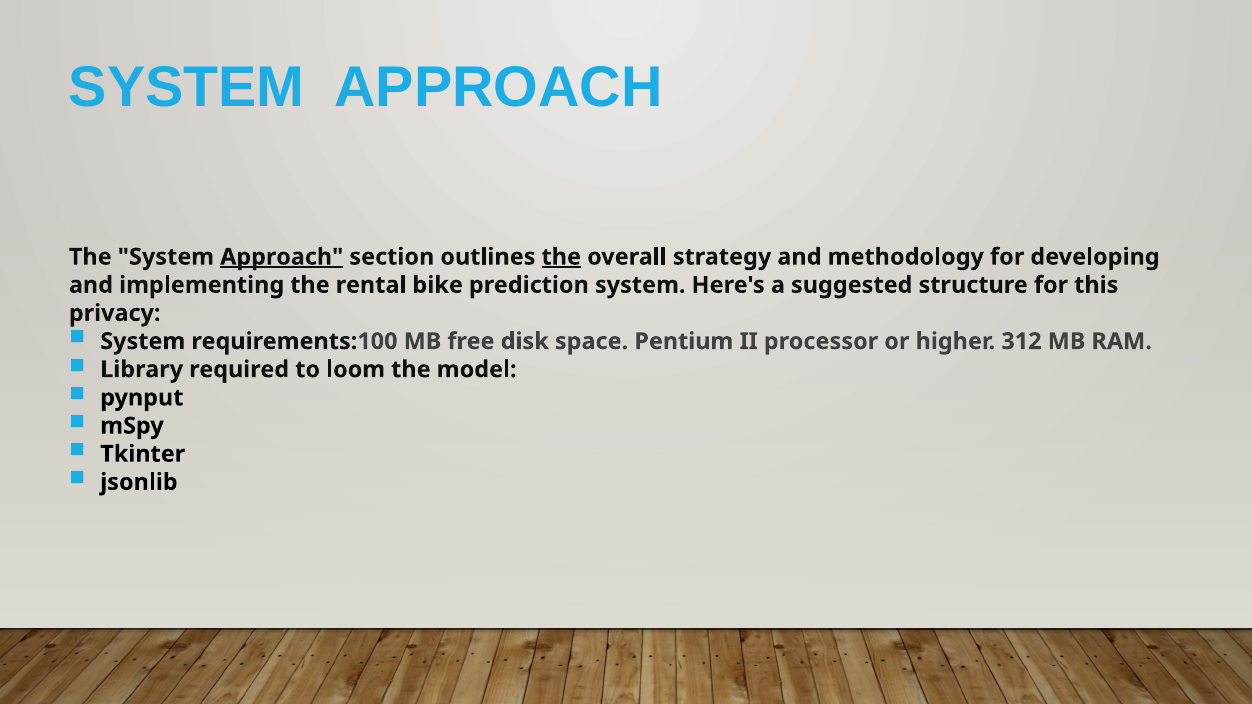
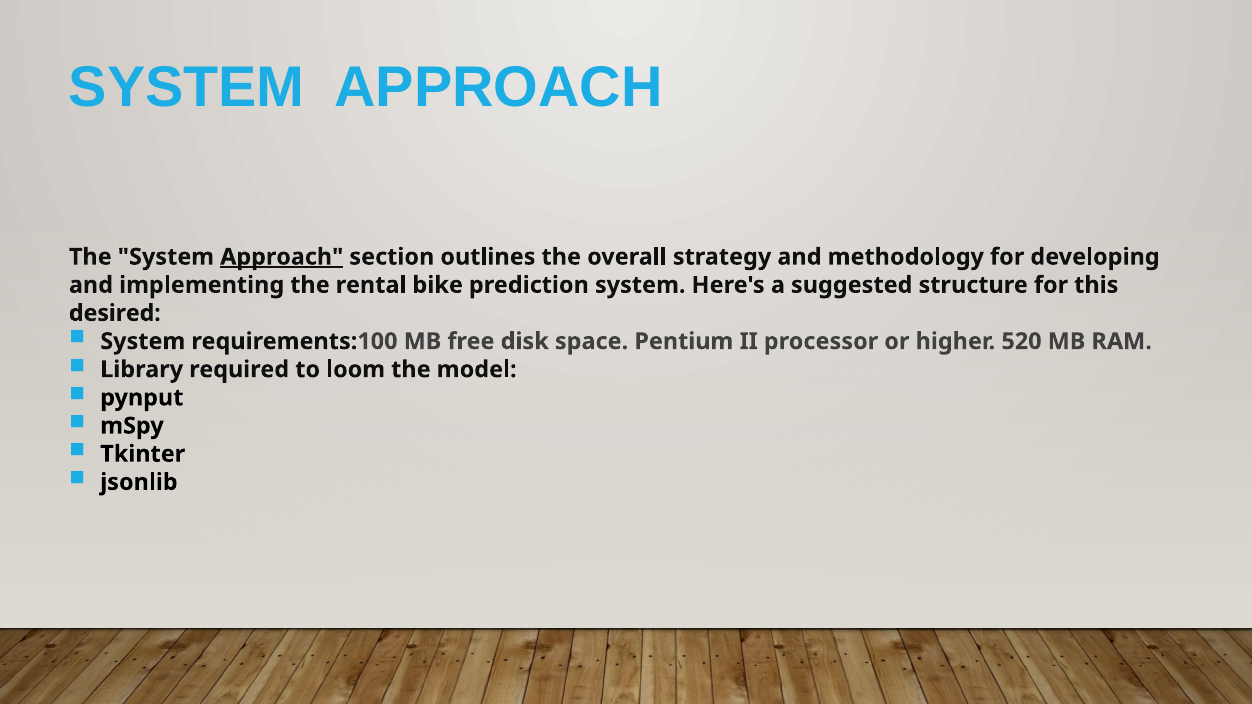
the at (561, 257) underline: present -> none
privacy: privacy -> desired
312: 312 -> 520
